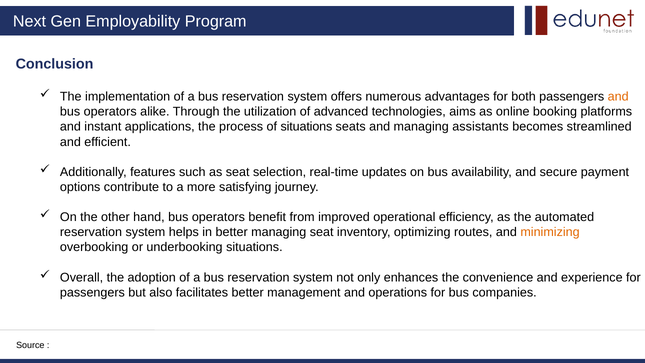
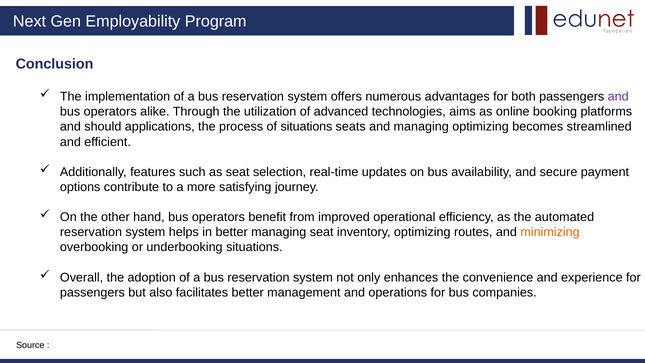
and at (618, 97) colour: orange -> purple
instant: instant -> should
managing assistants: assistants -> optimizing
